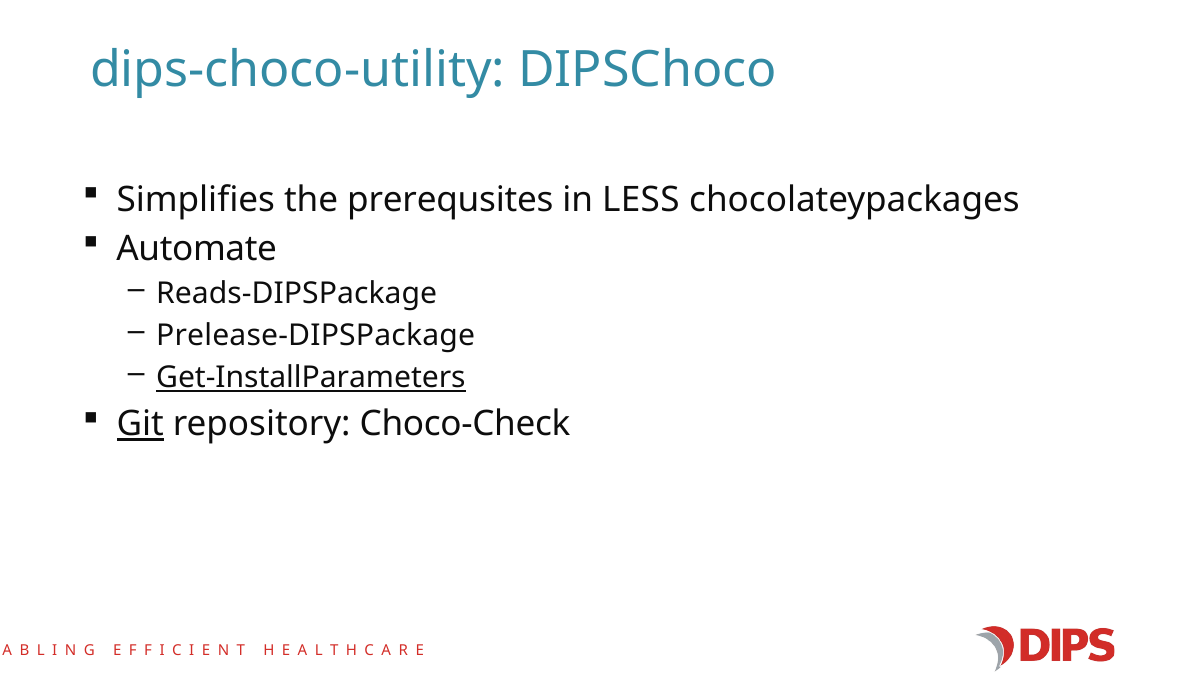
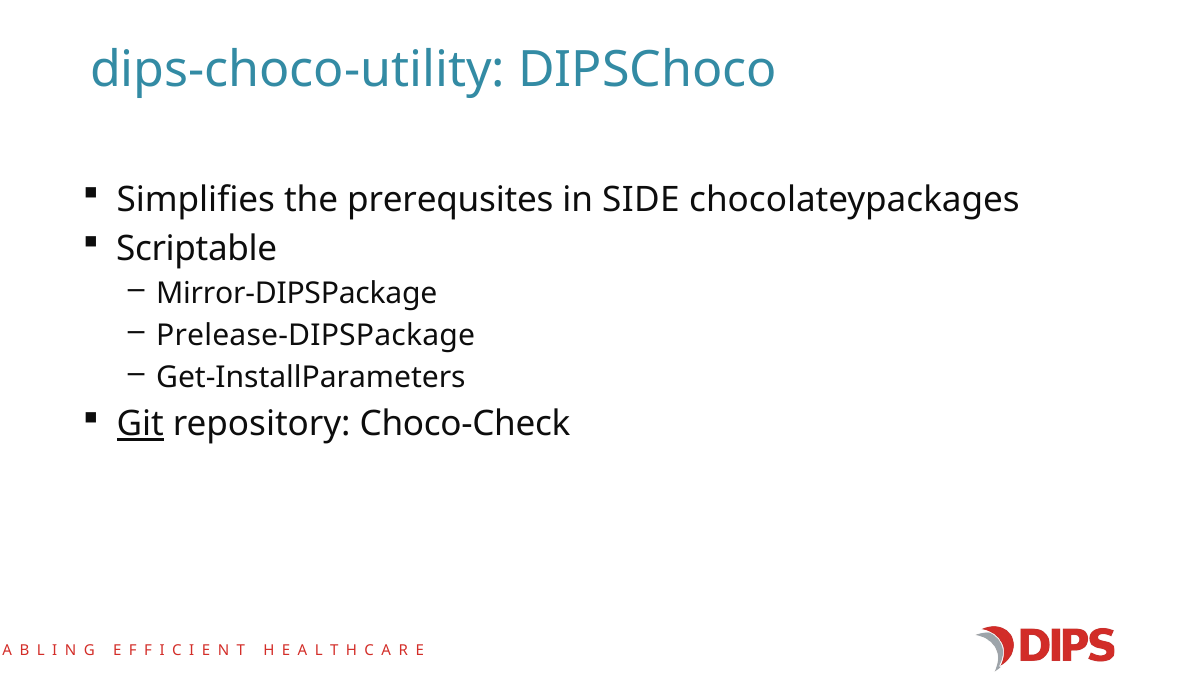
LESS: LESS -> SIDE
Automate: Automate -> Scriptable
Reads-DIPSPackage: Reads-DIPSPackage -> Mirror-DIPSPackage
Get-InstallParameters underline: present -> none
